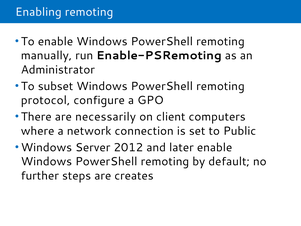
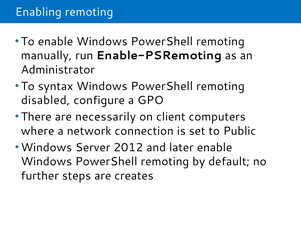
subset: subset -> syntax
protocol: protocol -> disabled
